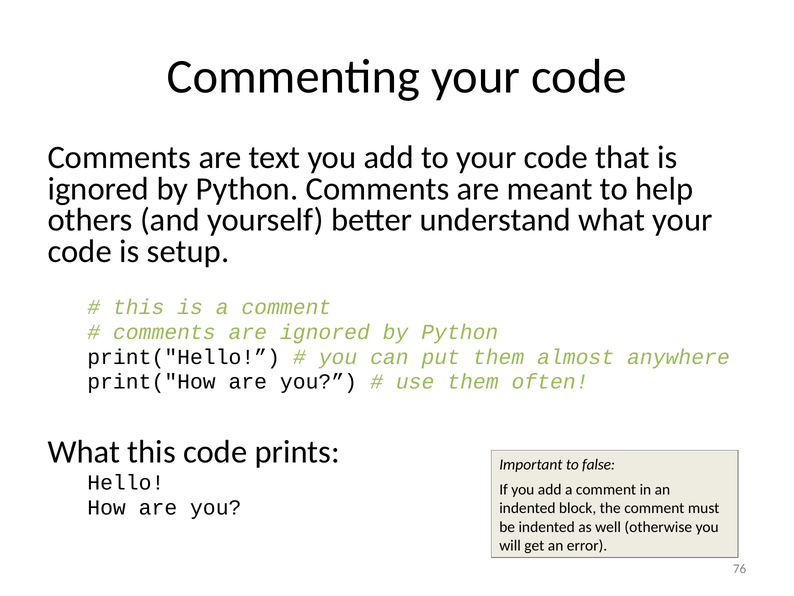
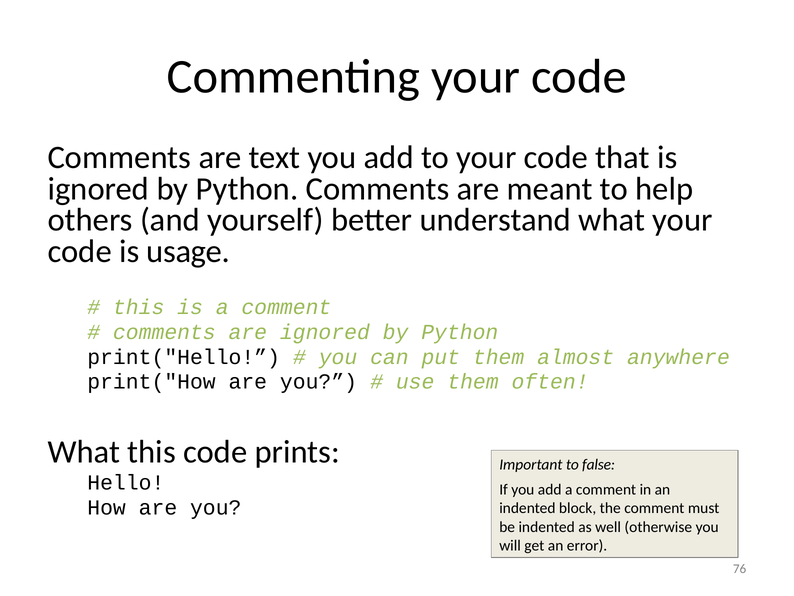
setup: setup -> usage
